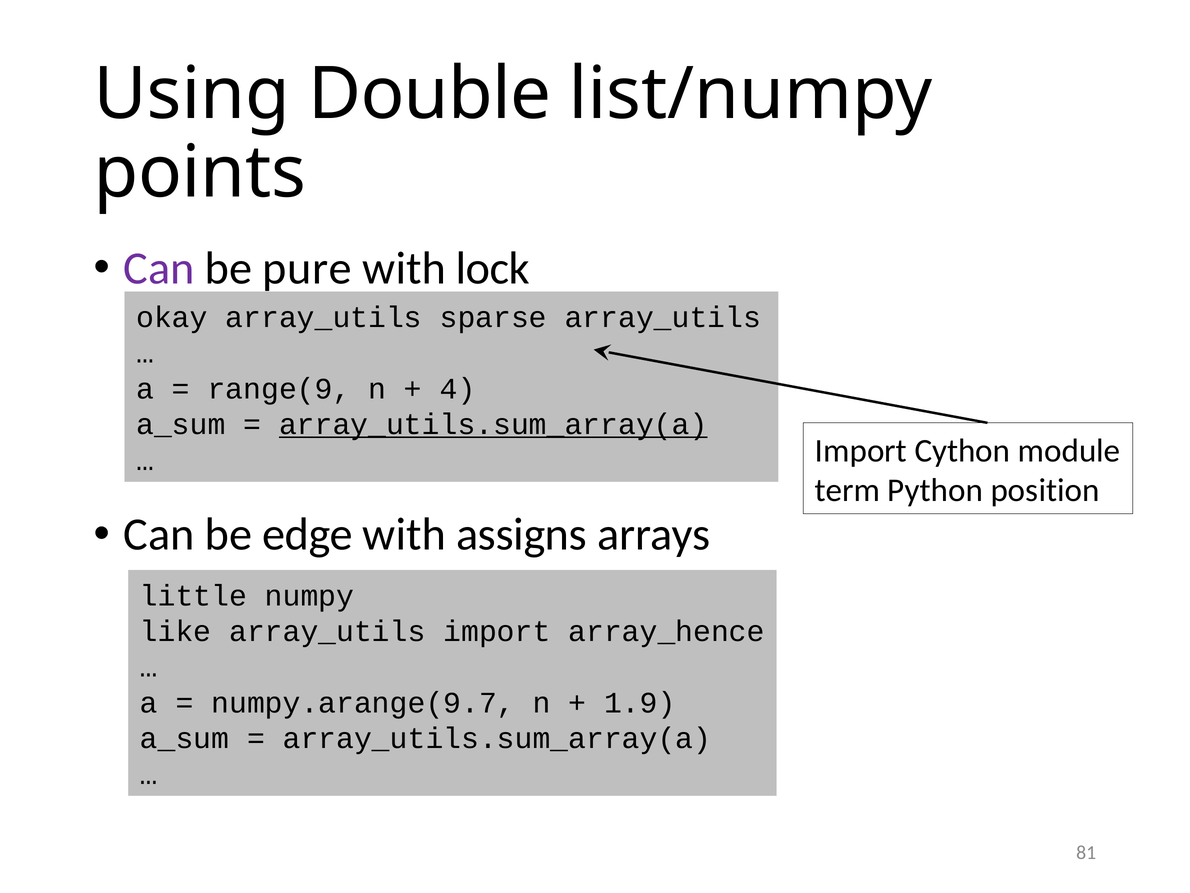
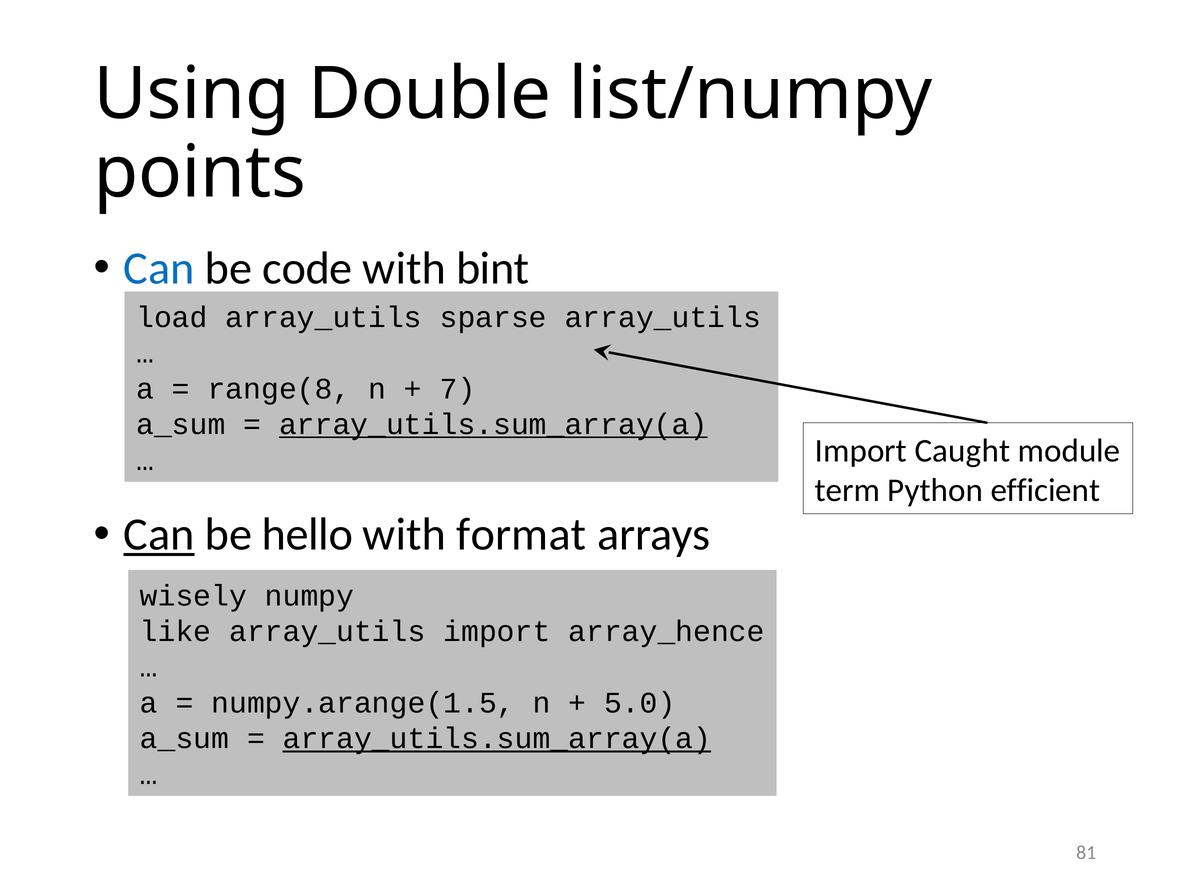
Can at (159, 268) colour: purple -> blue
pure: pure -> code
lock: lock -> bint
okay: okay -> load
range(9: range(9 -> range(8
4: 4 -> 7
Cython: Cython -> Caught
position: position -> efficient
Can at (159, 534) underline: none -> present
edge: edge -> hello
assigns: assigns -> format
little: little -> wisely
numpy.arange(9.7: numpy.arange(9.7 -> numpy.arange(1.5
1.9: 1.9 -> 5.0
array_utils.sum_array(a at (497, 738) underline: none -> present
